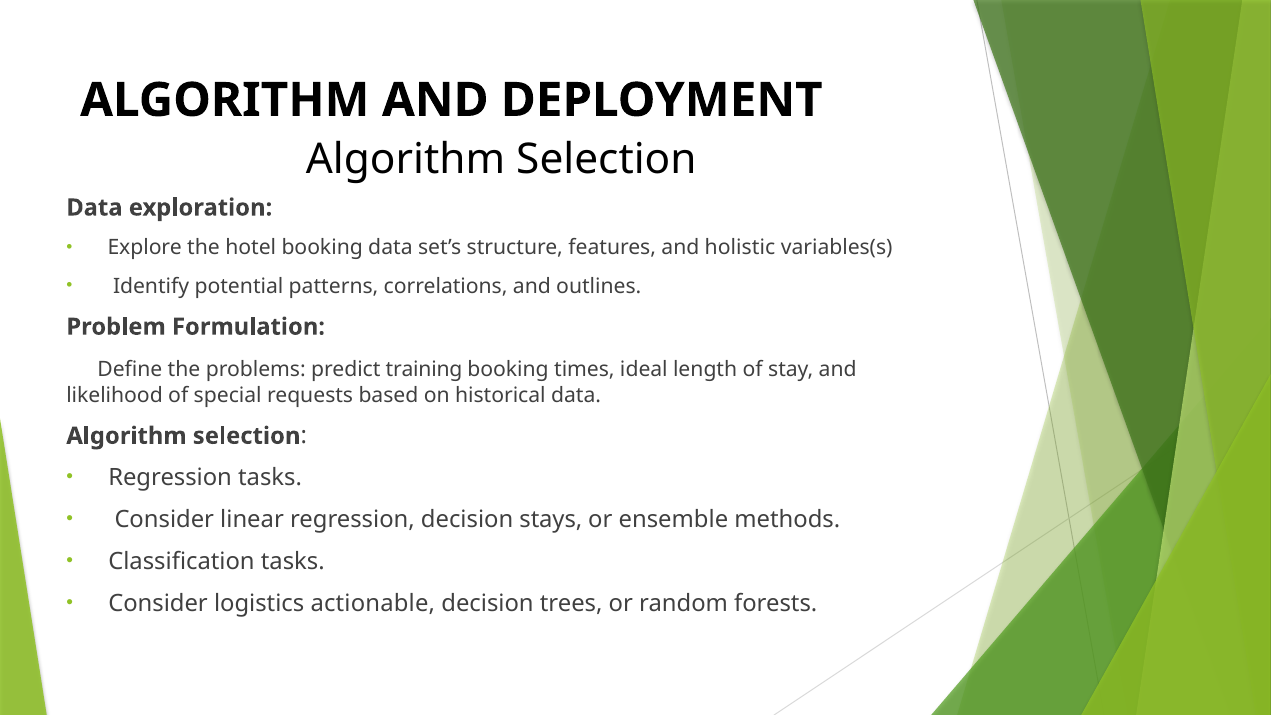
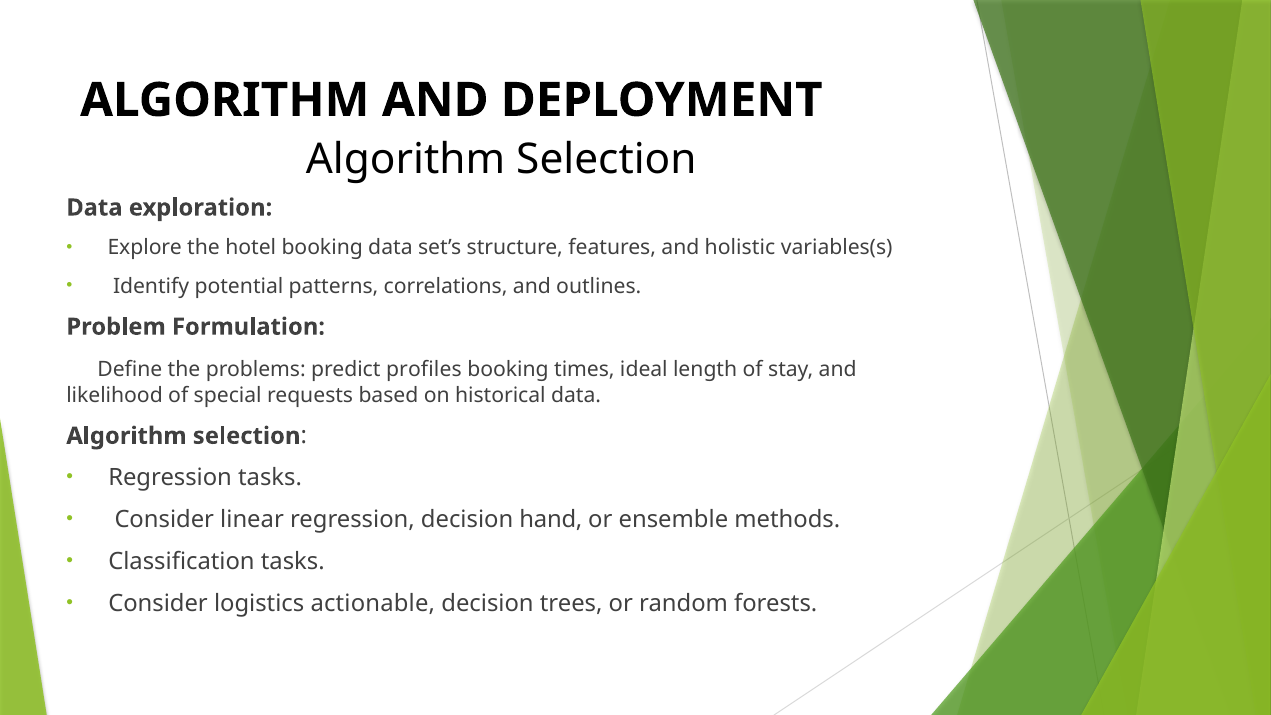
training: training -> profiles
stays: stays -> hand
